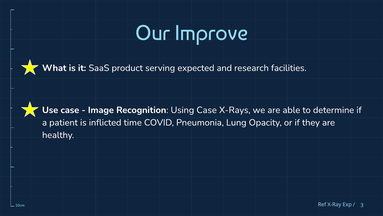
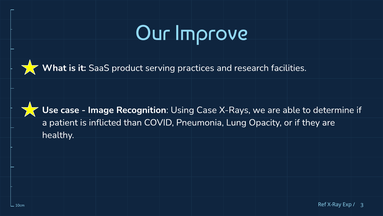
expected: expected -> practices
time: time -> than
